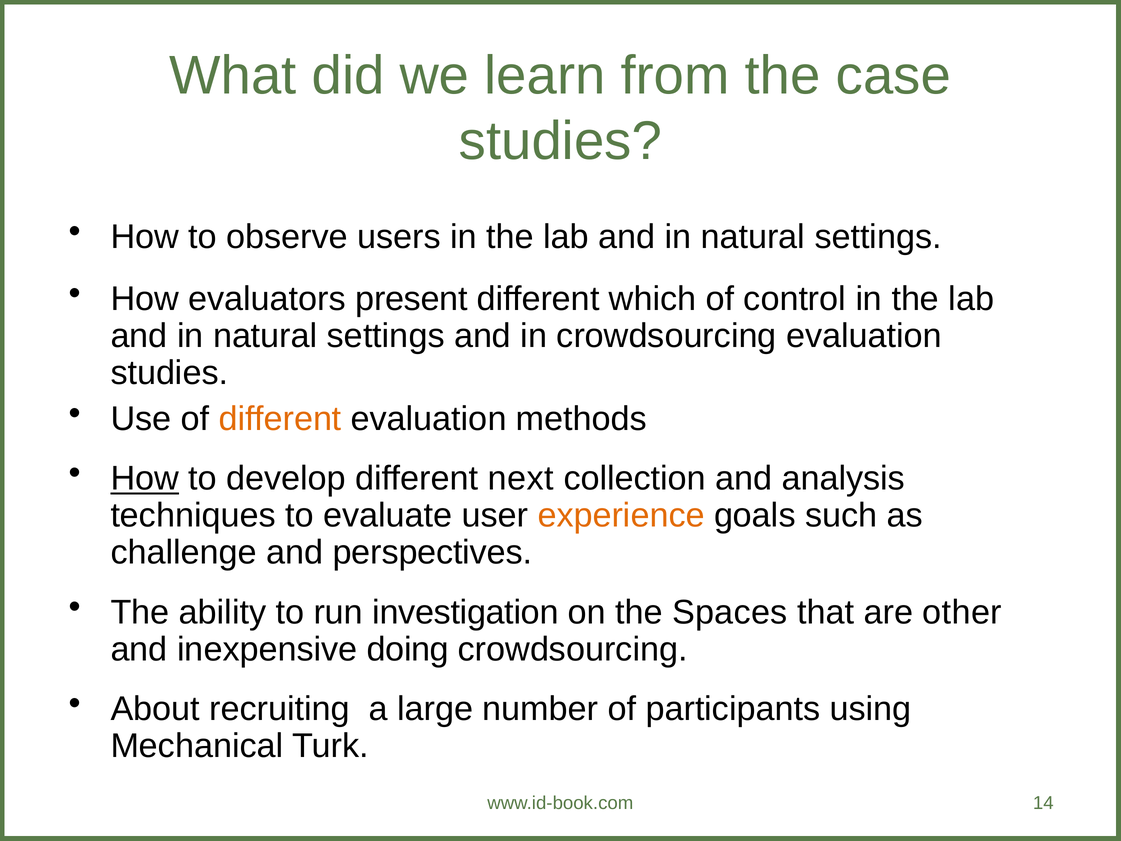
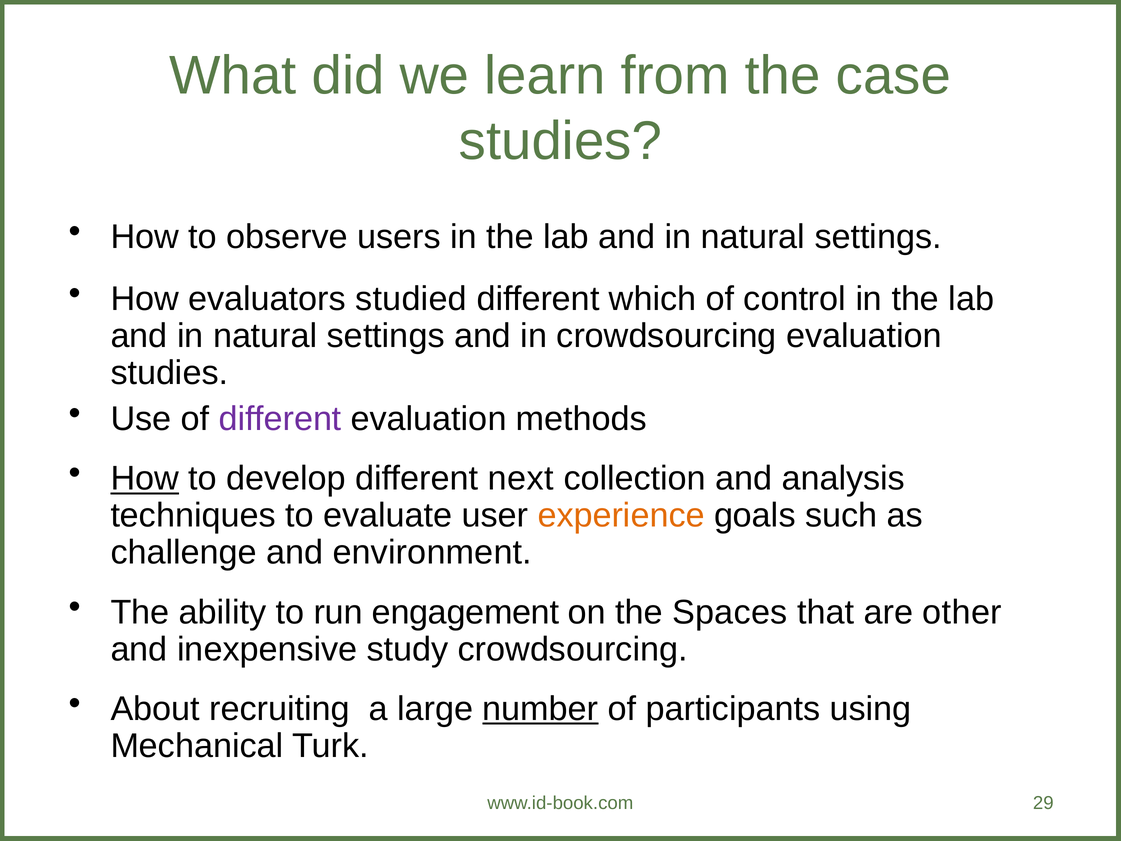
present: present -> studied
different at (280, 419) colour: orange -> purple
perspectives: perspectives -> environment
investigation: investigation -> engagement
doing: doing -> study
number underline: none -> present
14: 14 -> 29
